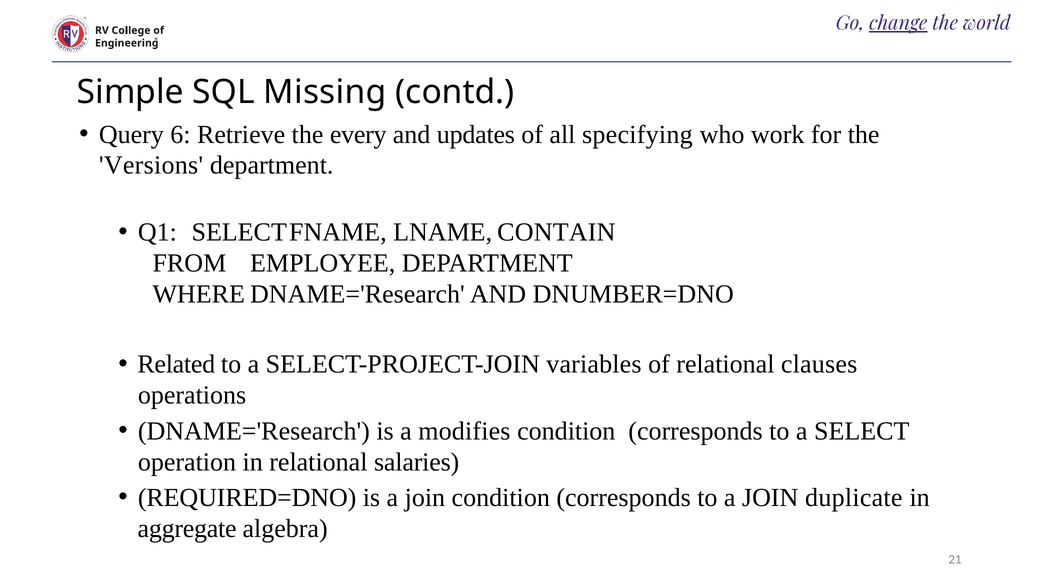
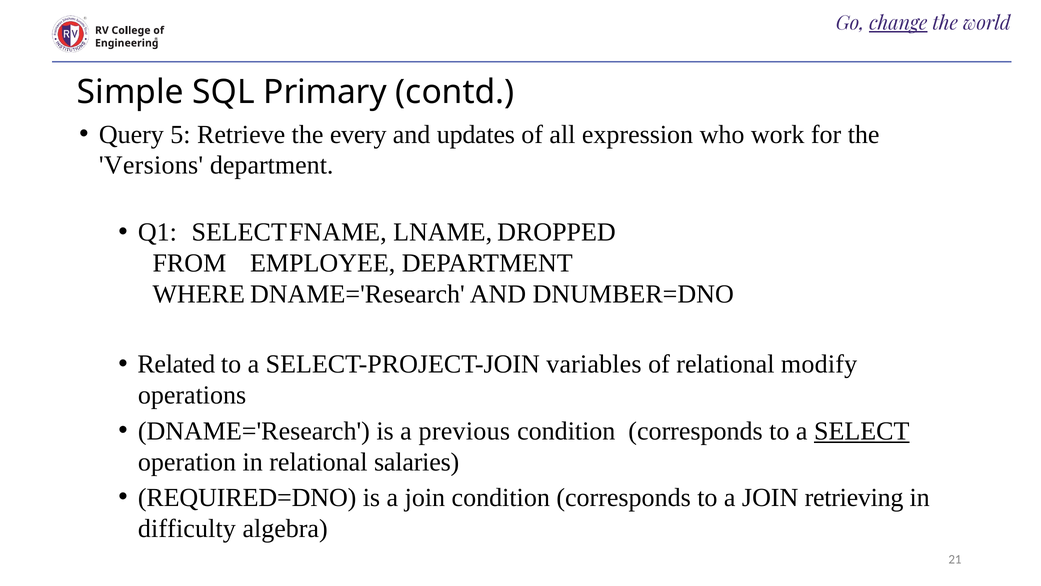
Missing: Missing -> Primary
6: 6 -> 5
specifying: specifying -> expression
CONTAIN: CONTAIN -> DROPPED
clauses: clauses -> modify
modifies: modifies -> previous
SELECT underline: none -> present
duplicate: duplicate -> retrieving
aggregate: aggregate -> difficulty
